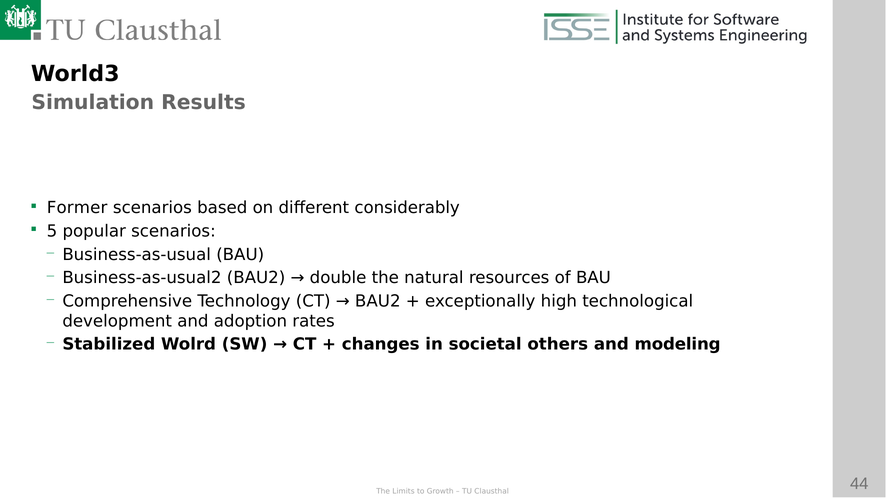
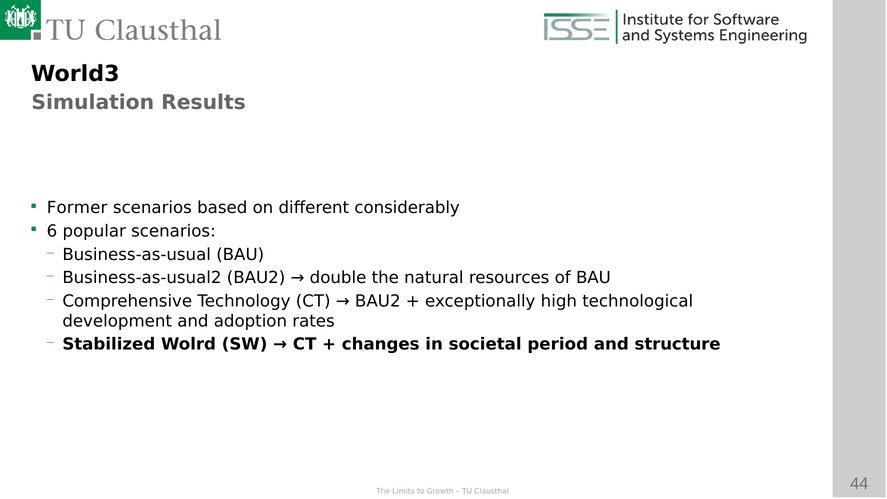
5: 5 -> 6
others: others -> period
modeling: modeling -> structure
